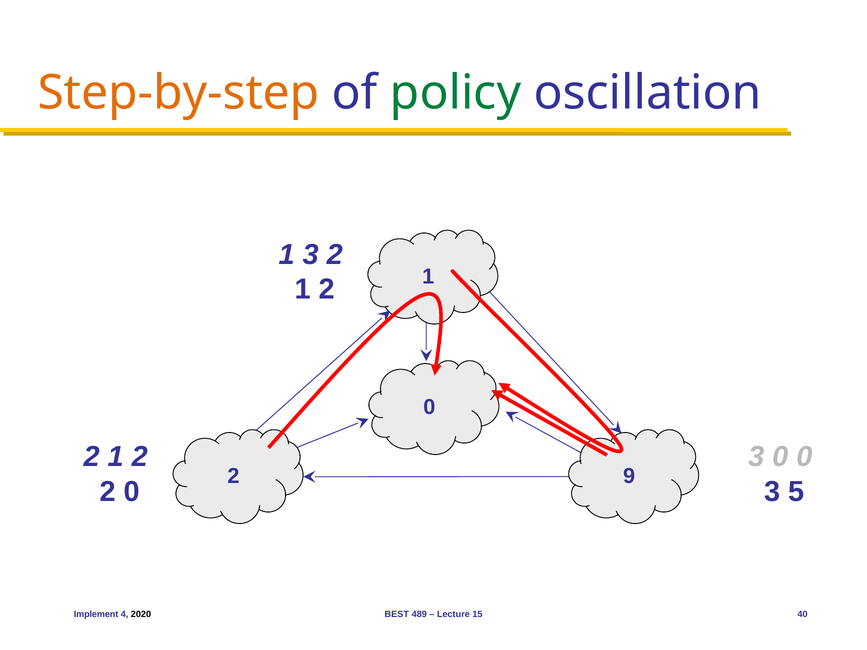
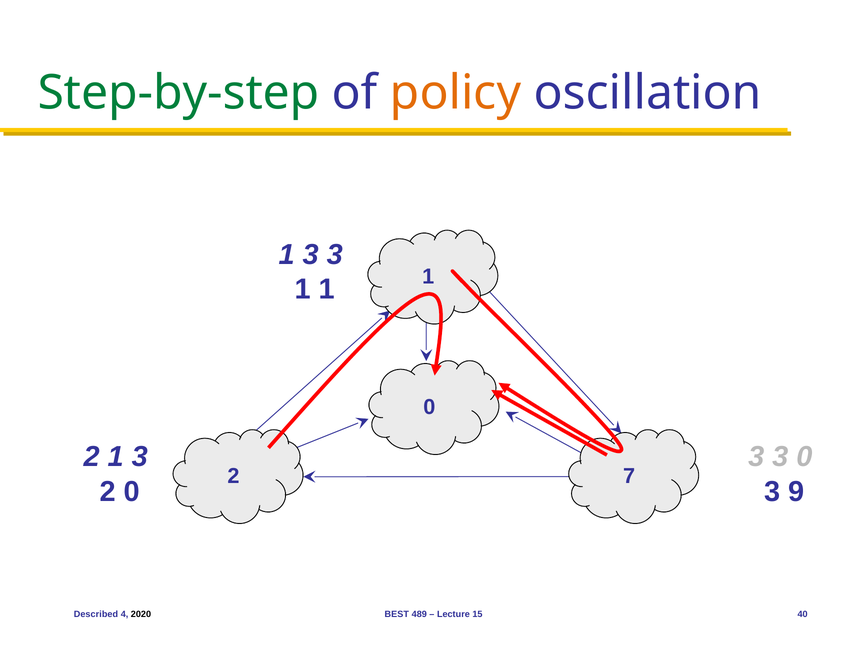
Step-by-step colour: orange -> green
policy colour: green -> orange
2 at (335, 255): 2 -> 3
2 at (327, 289): 2 -> 1
2 at (140, 457): 2 -> 3
0 at (780, 457): 0 -> 3
9: 9 -> 7
5: 5 -> 9
Implement: Implement -> Described
